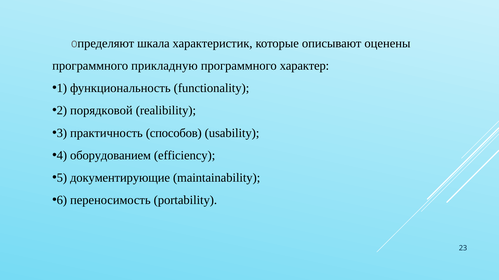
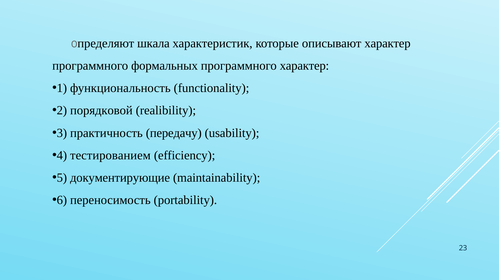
описывают оценены: оценены -> характер
прикладную: прикладную -> формальных
способов: способов -> передачу
оборудованием: оборудованием -> тестированием
